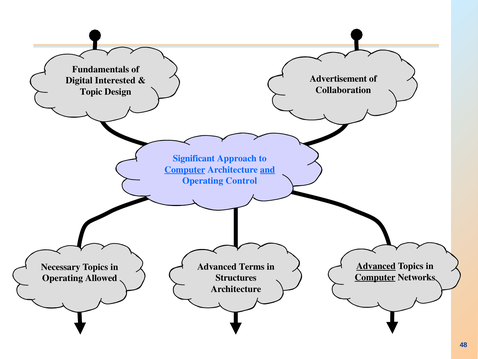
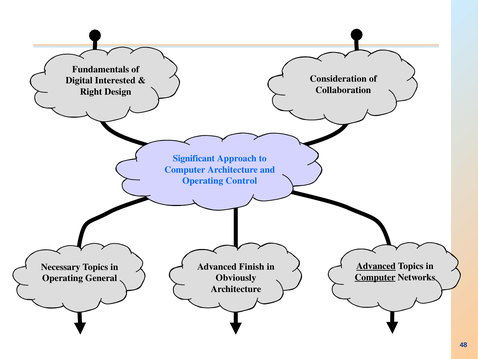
Advertisement: Advertisement -> Consideration
Topic: Topic -> Right
Computer at (185, 169) underline: present -> none
and underline: present -> none
Terms: Terms -> Finish
Structures: Structures -> Obviously
Allowed: Allowed -> General
